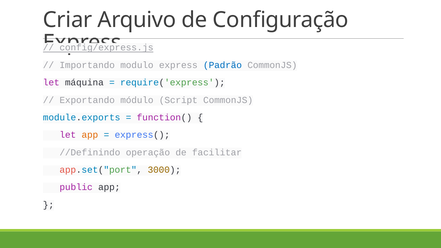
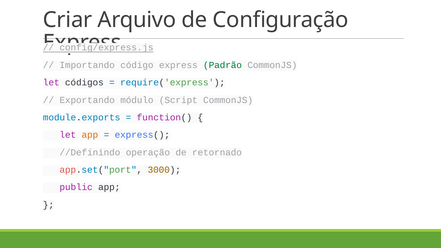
modulo: modulo -> código
Padrão colour: blue -> green
máquina: máquina -> códigos
facilitar: facilitar -> retornado
